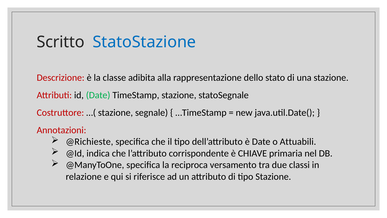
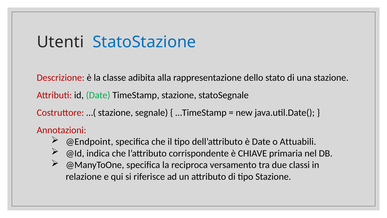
Scritto: Scritto -> Utenti
@Richieste: @Richieste -> @Endpoint
